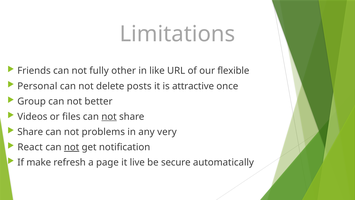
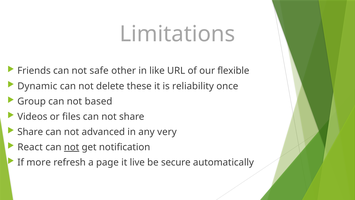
fully: fully -> safe
Personal: Personal -> Dynamic
posts: posts -> these
attractive: attractive -> reliability
better: better -> based
not at (109, 116) underline: present -> none
problems: problems -> advanced
make: make -> more
